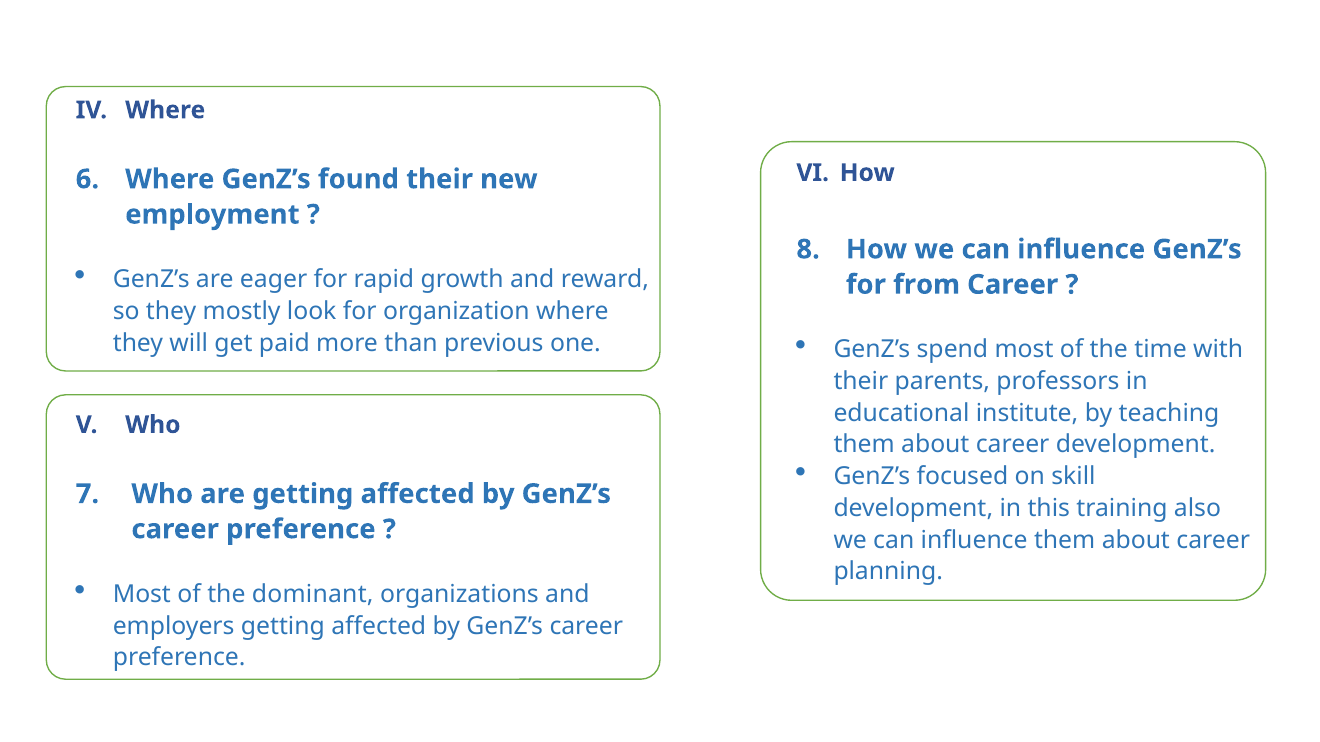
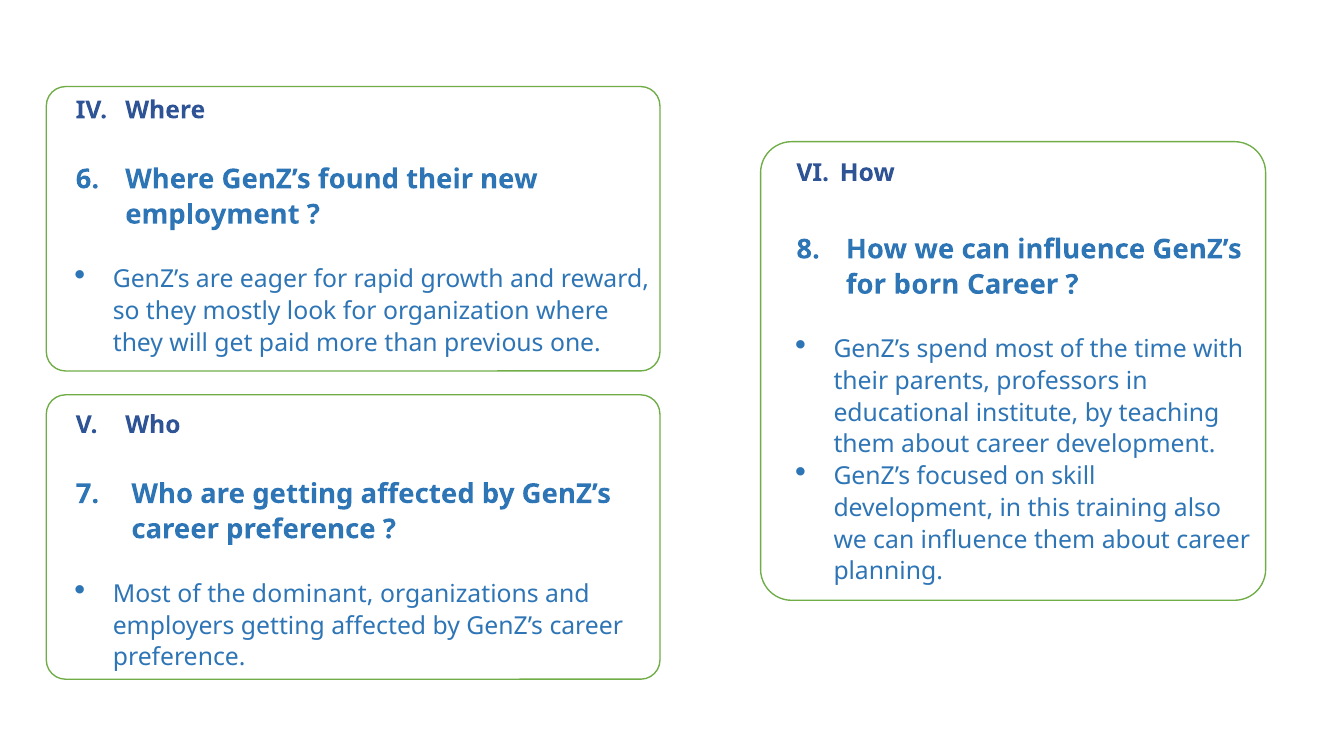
from: from -> born
